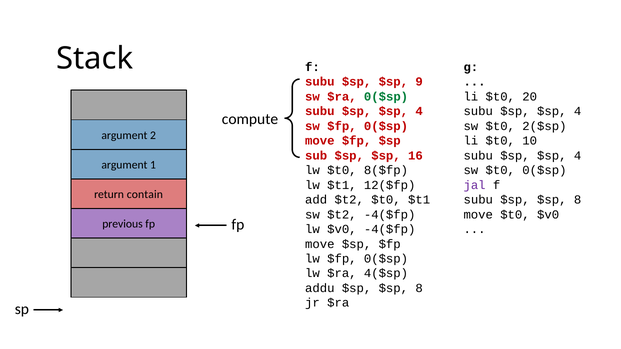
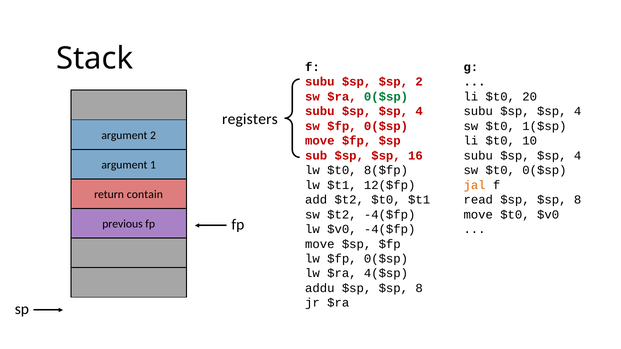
$sp 9: 9 -> 2
compute: compute -> registers
2($sp: 2($sp -> 1($sp
jal colour: purple -> orange
subu at (478, 200): subu -> read
